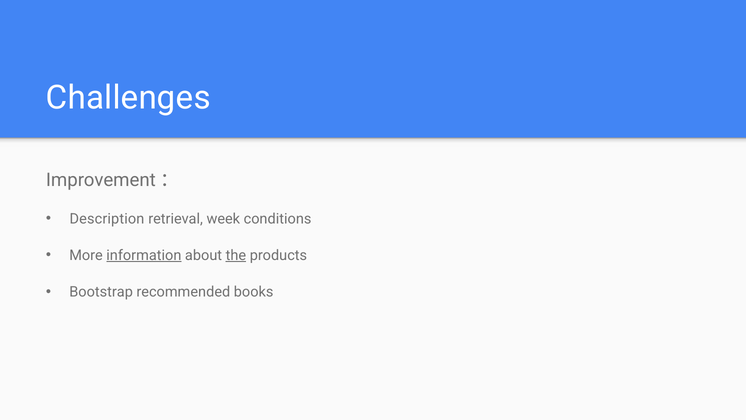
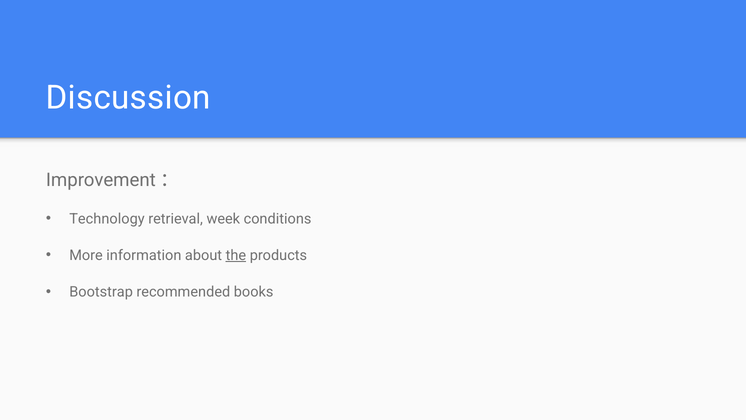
Challenges: Challenges -> Discussion
Description: Description -> Technology
information underline: present -> none
